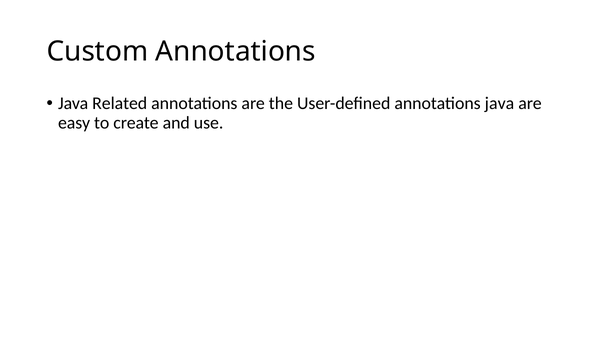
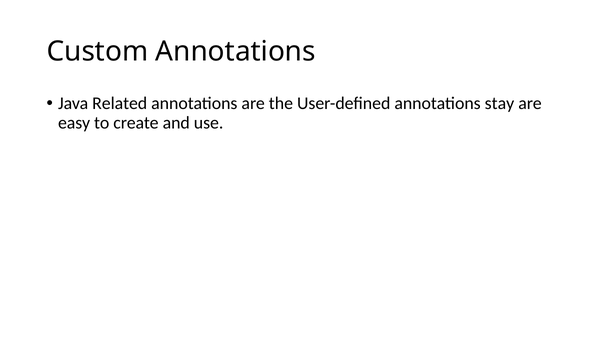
annotations java: java -> stay
